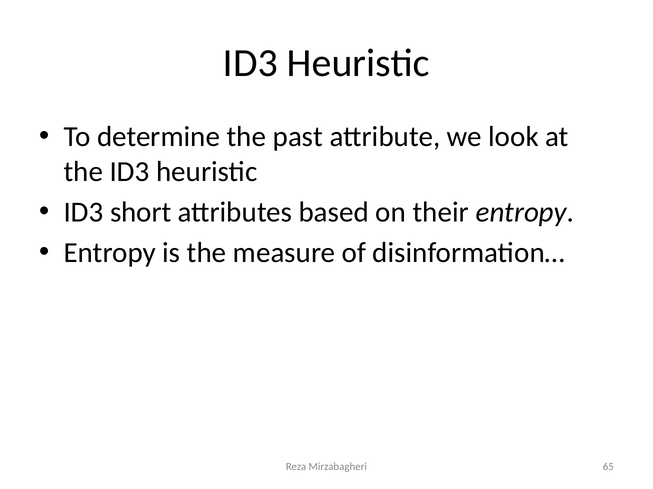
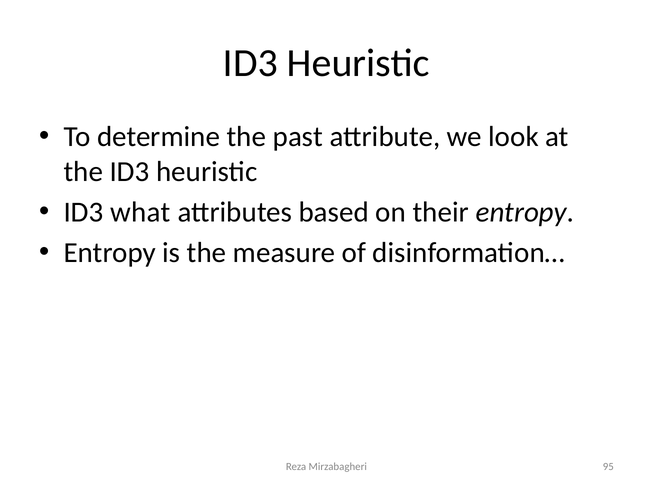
short: short -> what
65: 65 -> 95
